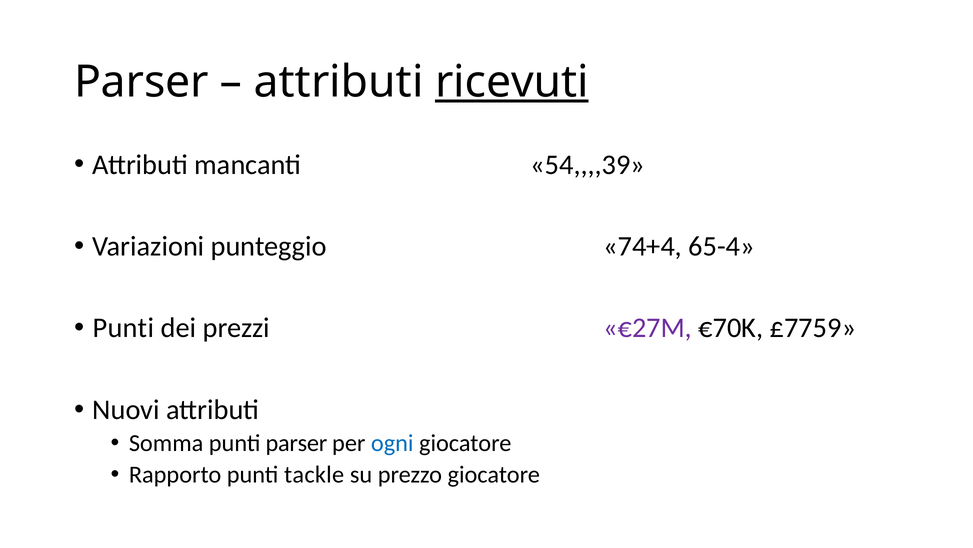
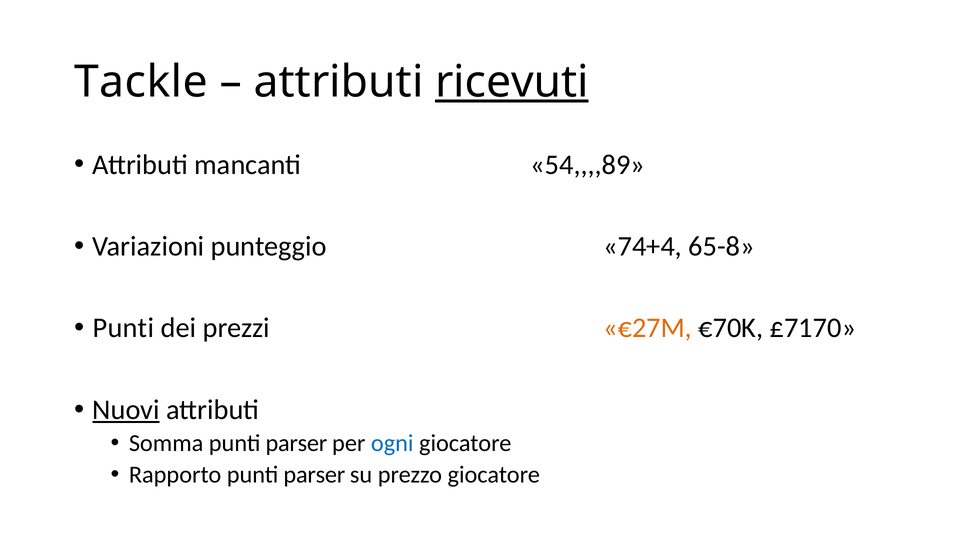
Parser at (141, 82): Parser -> Tackle
54,,,,39: 54,,,,39 -> 54,,,,89
65-4: 65-4 -> 65-8
€27M colour: purple -> orange
£7759: £7759 -> £7170
Nuovi underline: none -> present
Rapporto punti tackle: tackle -> parser
